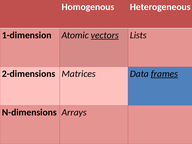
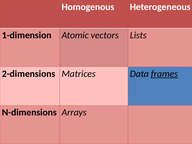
vectors underline: present -> none
